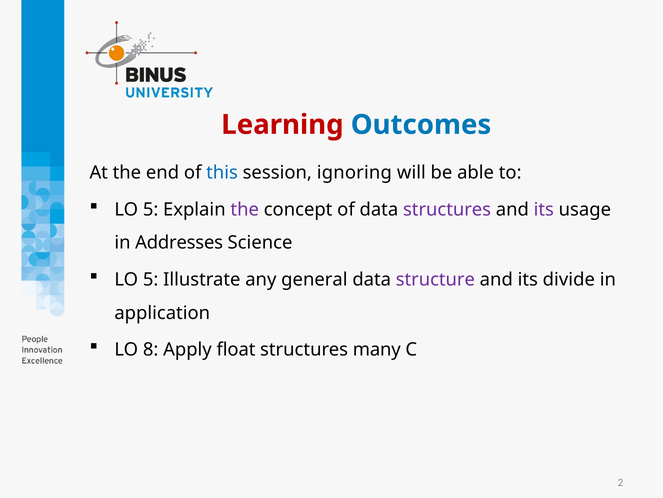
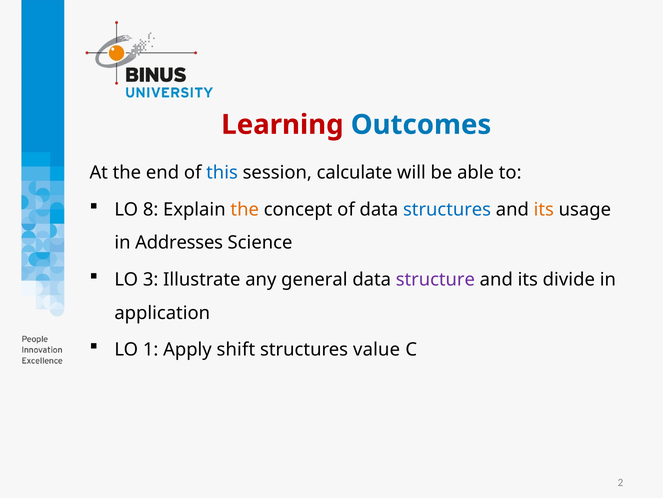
ignoring: ignoring -> calculate
5 at (151, 209): 5 -> 8
the at (245, 209) colour: purple -> orange
structures at (447, 209) colour: purple -> blue
its at (544, 209) colour: purple -> orange
5 at (151, 279): 5 -> 3
8: 8 -> 1
float: float -> shift
many: many -> value
